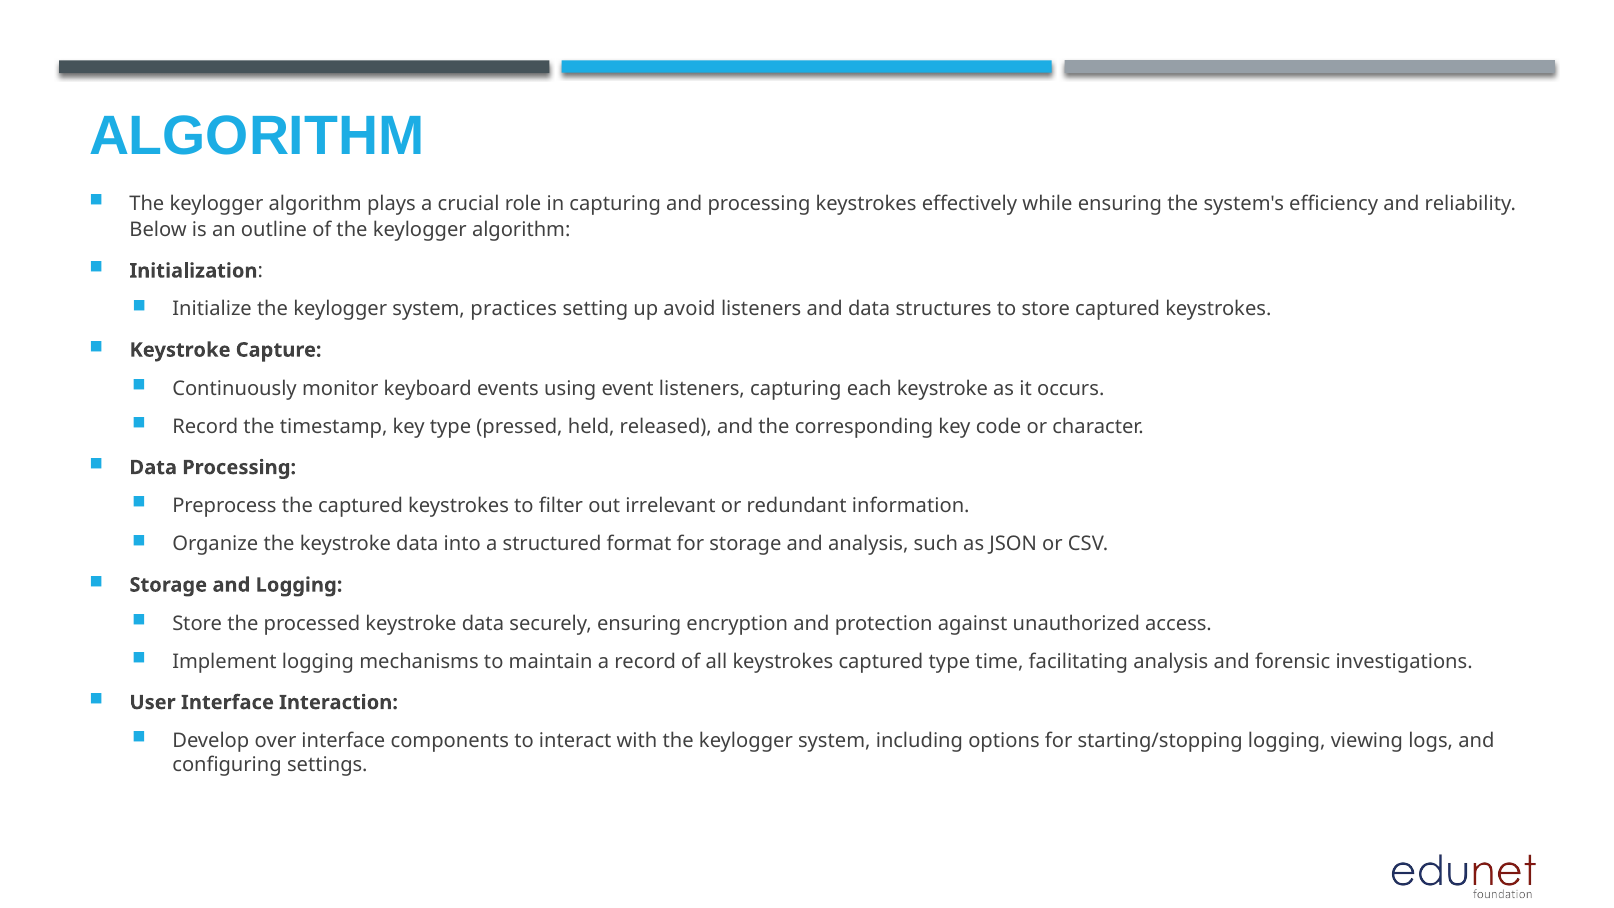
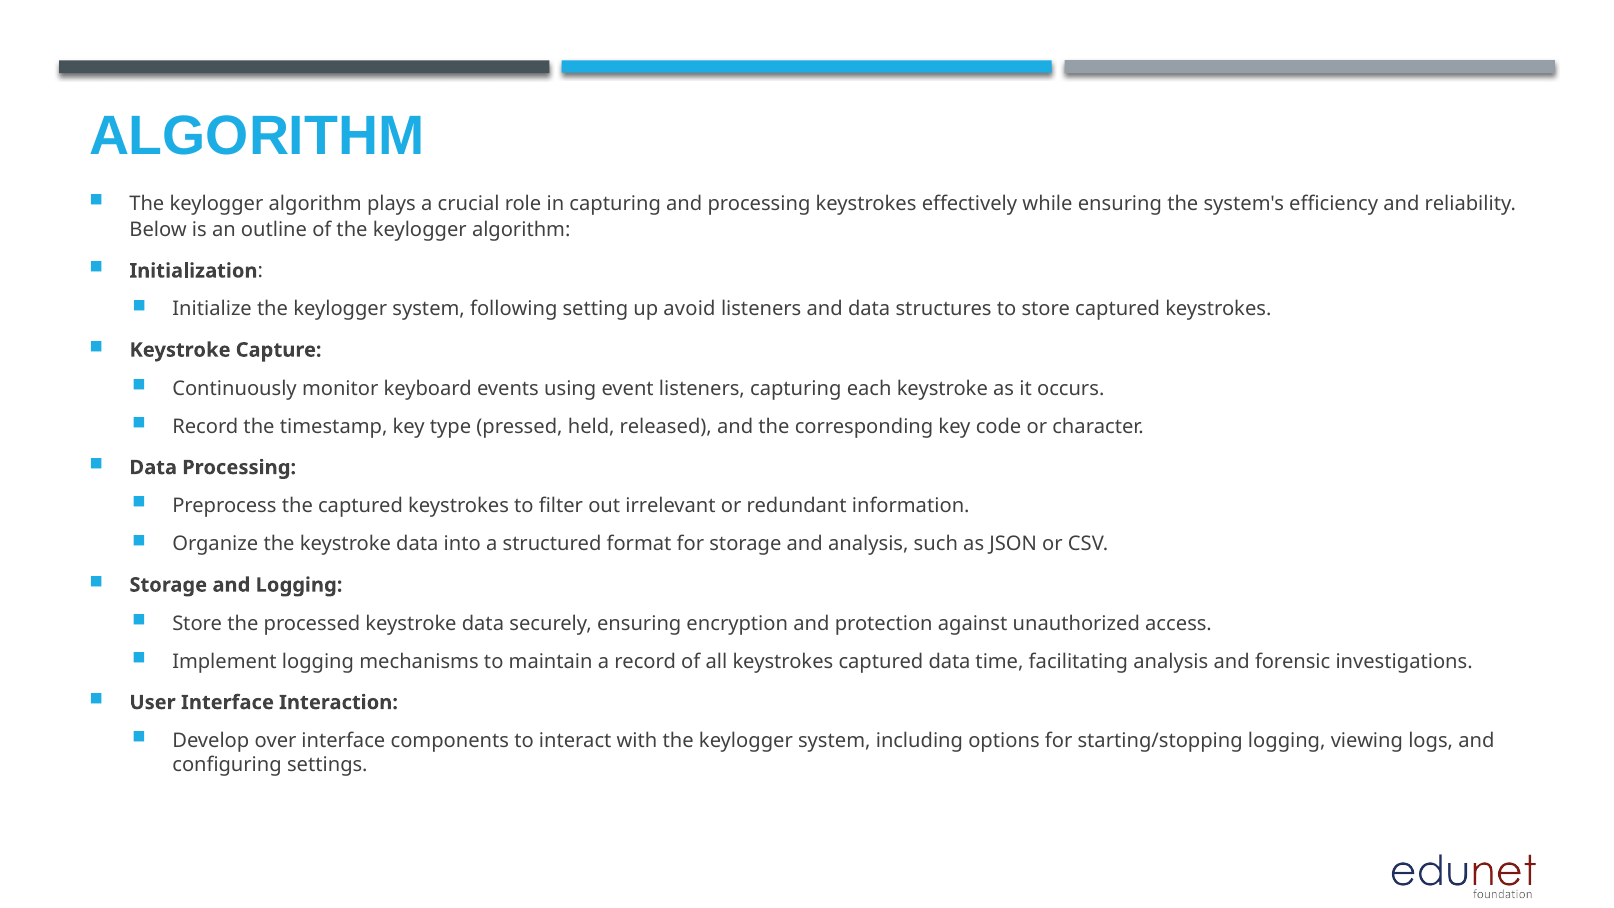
practices: practices -> following
captured type: type -> data
